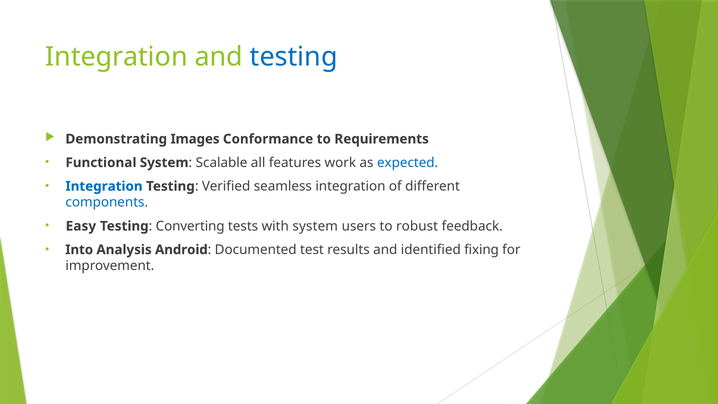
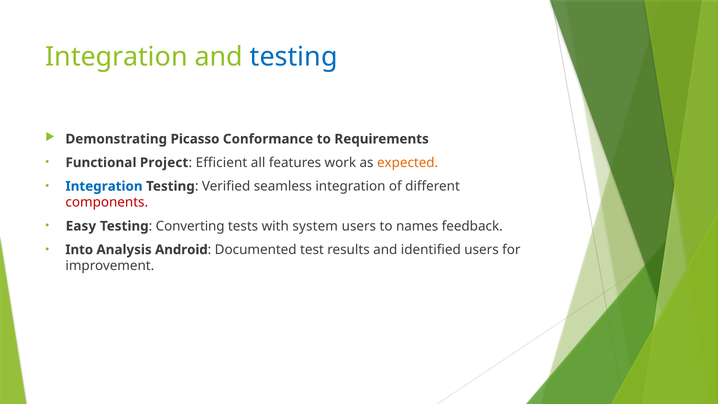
Images: Images -> Picasso
Functional System: System -> Project
Scalable: Scalable -> Efficient
expected colour: blue -> orange
components colour: blue -> red
robust: robust -> names
identified fixing: fixing -> users
